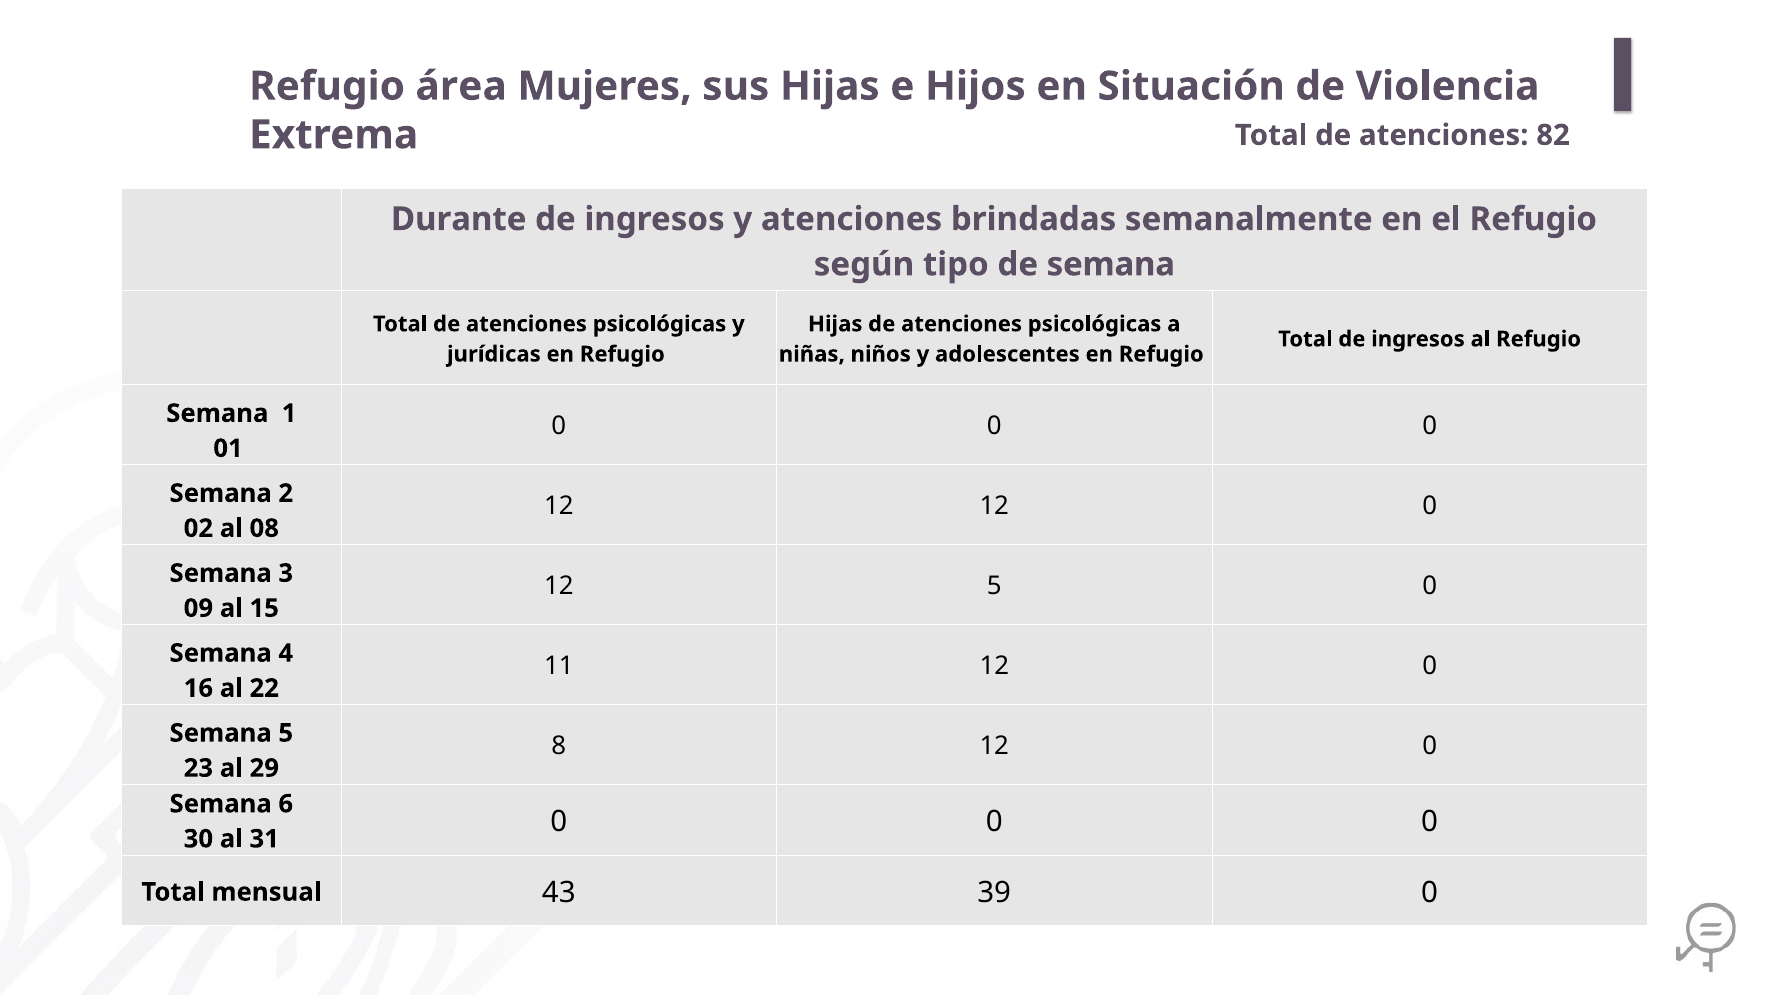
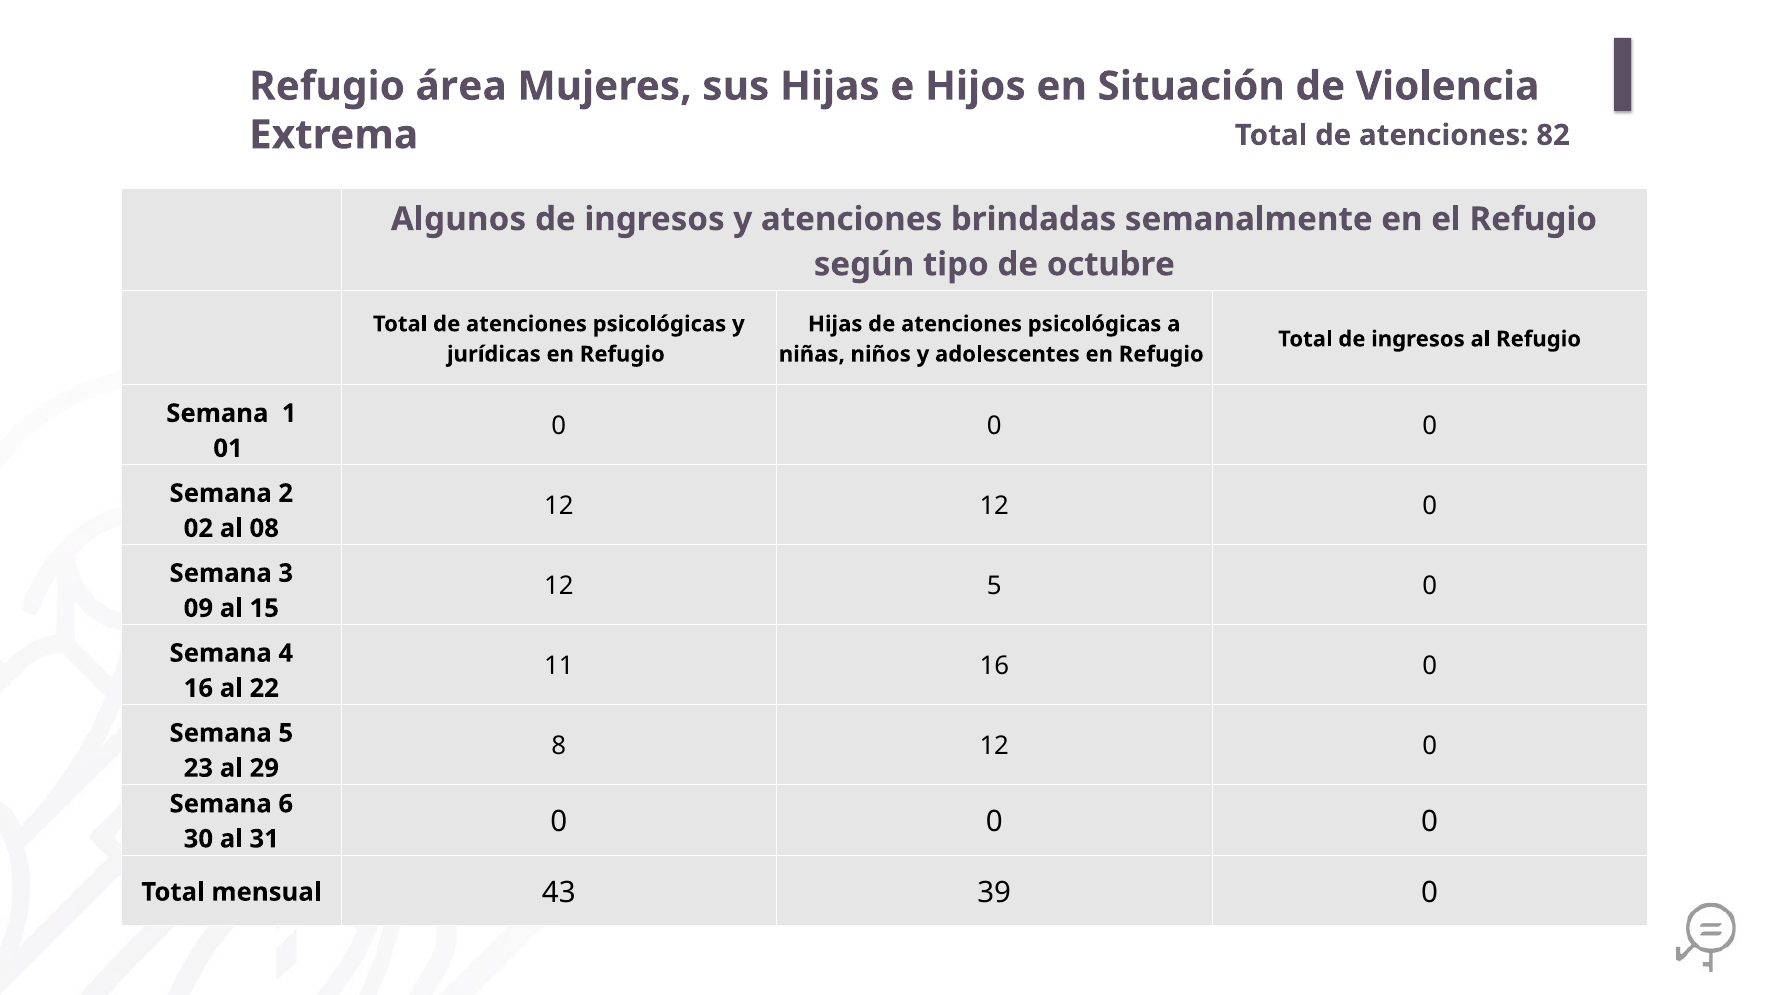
Durante: Durante -> Algunos
de semana: semana -> octubre
11 12: 12 -> 16
